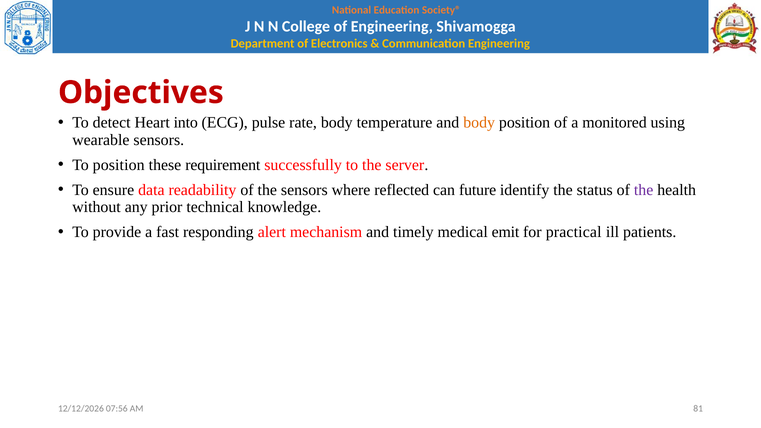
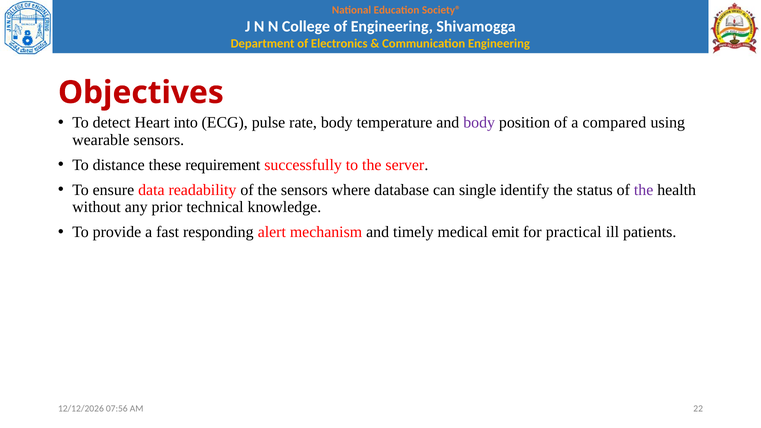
body at (479, 123) colour: orange -> purple
monitored: monitored -> compared
To position: position -> distance
reflected: reflected -> database
future: future -> single
81: 81 -> 22
